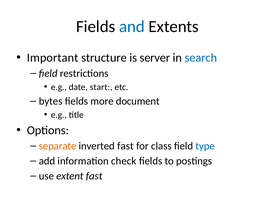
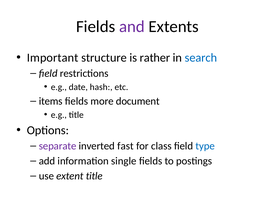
and colour: blue -> purple
server: server -> rather
start: start -> hash
bytes: bytes -> items
separate colour: orange -> purple
check: check -> single
extent fast: fast -> title
